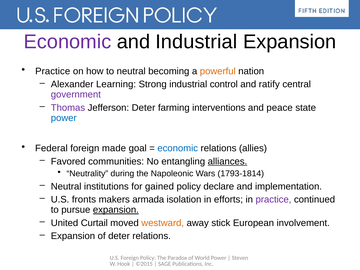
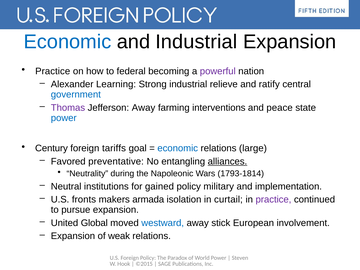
Economic at (67, 42) colour: purple -> blue
to neutral: neutral -> federal
powerful colour: orange -> purple
control: control -> relieve
government colour: purple -> blue
Jefferson Deter: Deter -> Away
Federal: Federal -> Century
made: made -> tariffs
allies: allies -> large
communities: communities -> preventative
declare: declare -> military
efforts: efforts -> curtail
expansion at (116, 210) underline: present -> none
Curtail: Curtail -> Global
westward colour: orange -> blue
of deter: deter -> weak
